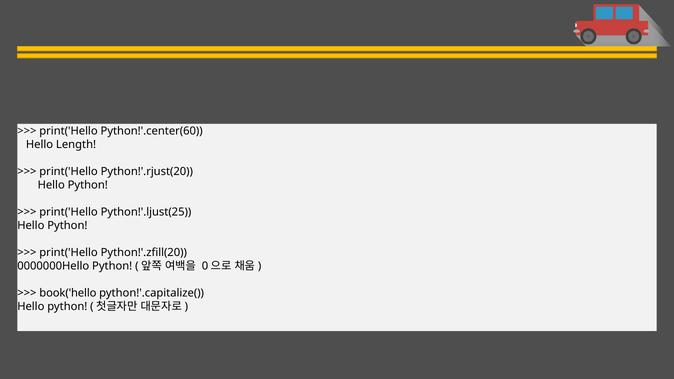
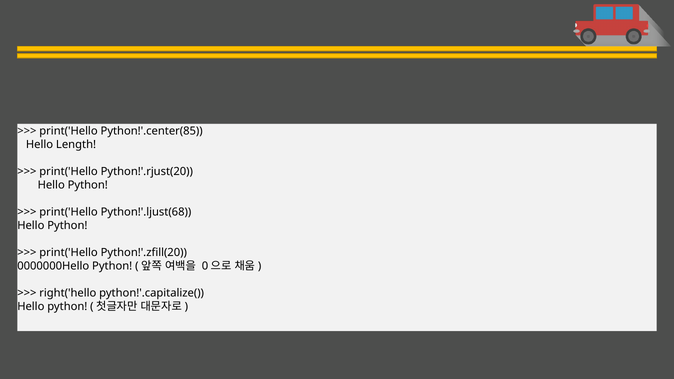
Python!'.center(60: Python!'.center(60 -> Python!'.center(85
Python!'.ljust(25: Python!'.ljust(25 -> Python!'.ljust(68
book('hello: book('hello -> right('hello
